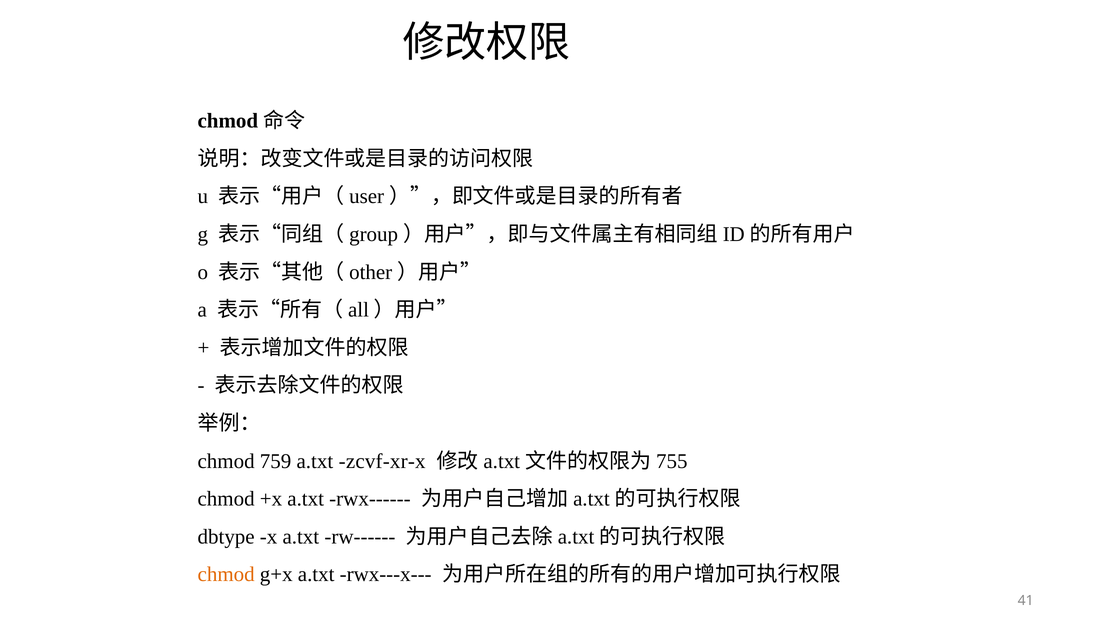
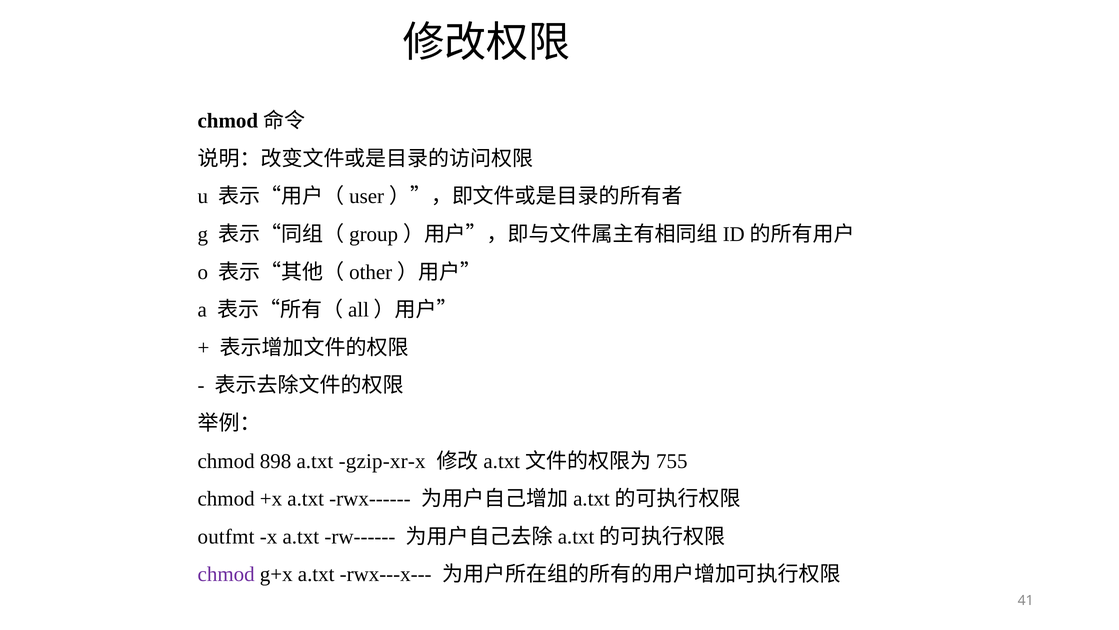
759: 759 -> 898
zcvf-xr-x: zcvf-xr-x -> gzip-xr-x
dbtype: dbtype -> outfmt
chmod at (226, 574) colour: orange -> purple
